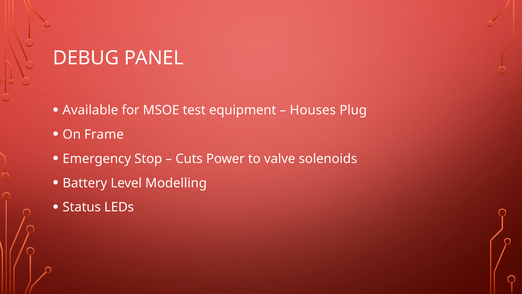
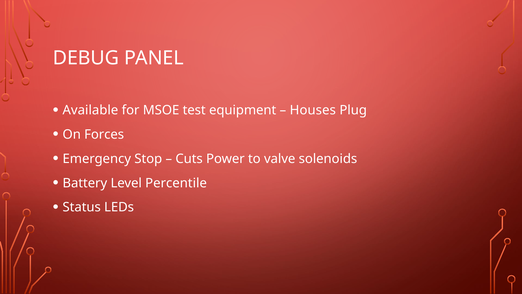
Frame: Frame -> Forces
Modelling: Modelling -> Percentile
